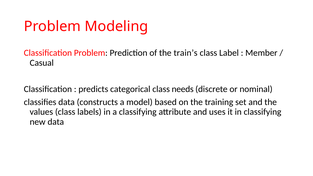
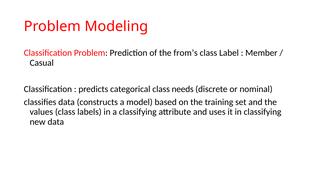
train’s: train’s -> from’s
